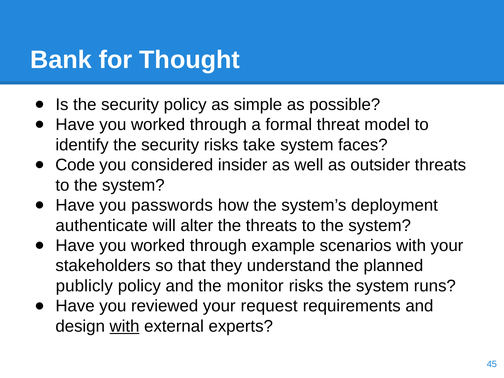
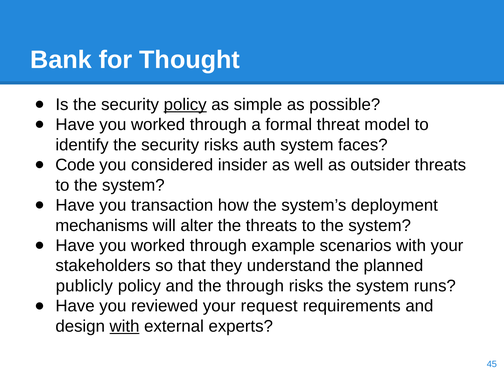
policy at (185, 105) underline: none -> present
take: take -> auth
passwords: passwords -> transaction
authenticate: authenticate -> mechanisms
the monitor: monitor -> through
